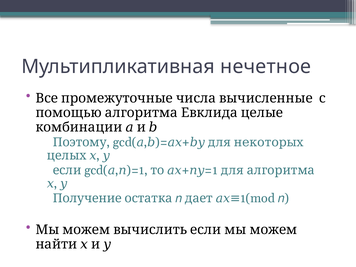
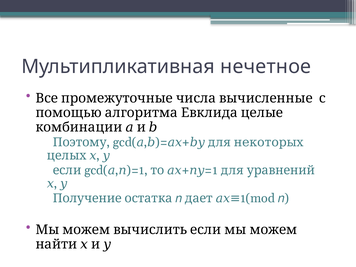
алгоритма: алгоритма -> уравнений
